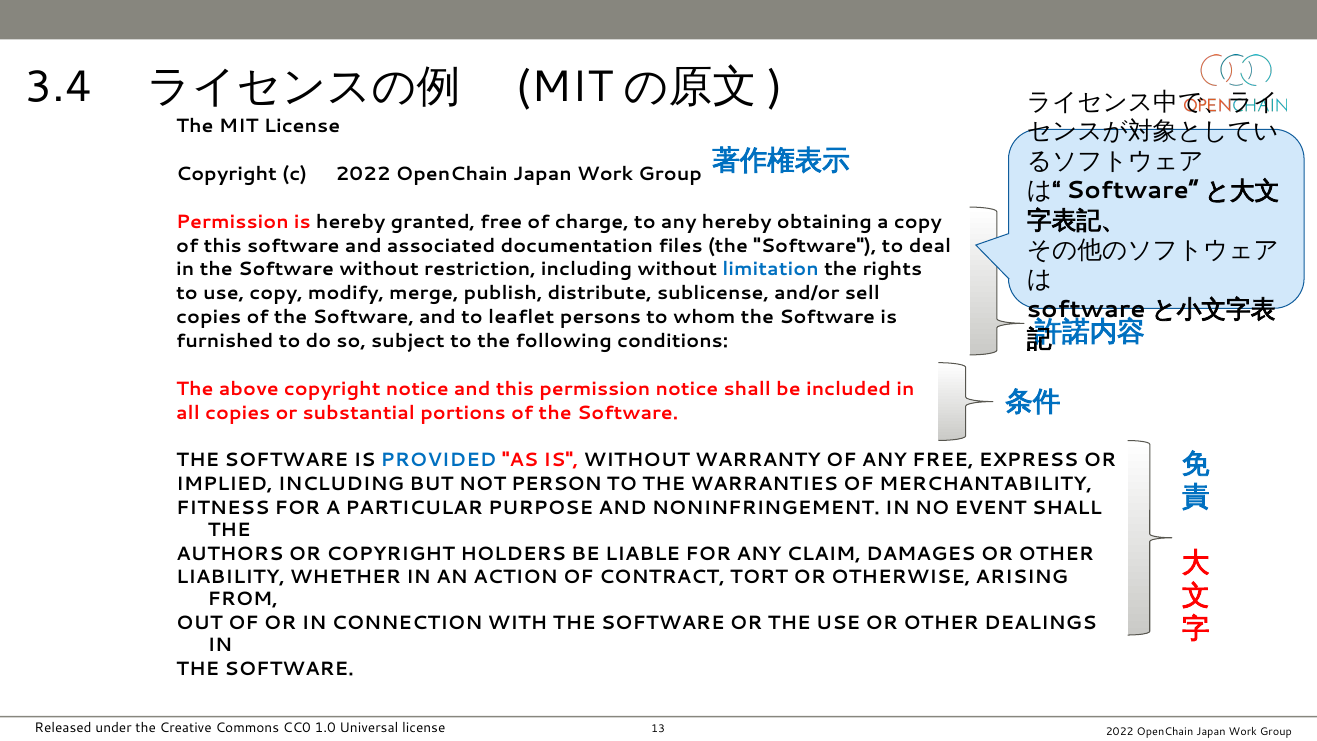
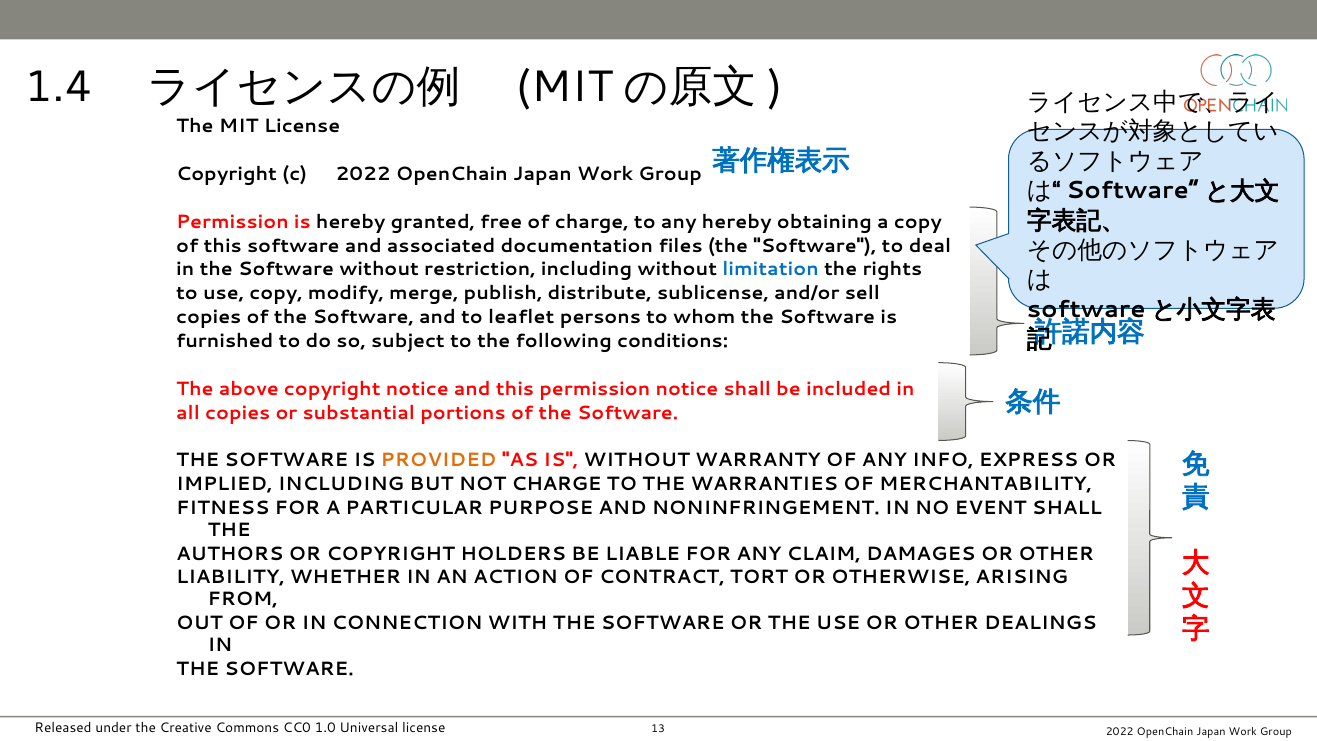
3.4: 3.4 -> 1.4
PROVIDED colour: blue -> orange
ANY FREE: FREE -> INFO
NOT PERSON: PERSON -> CHARGE
